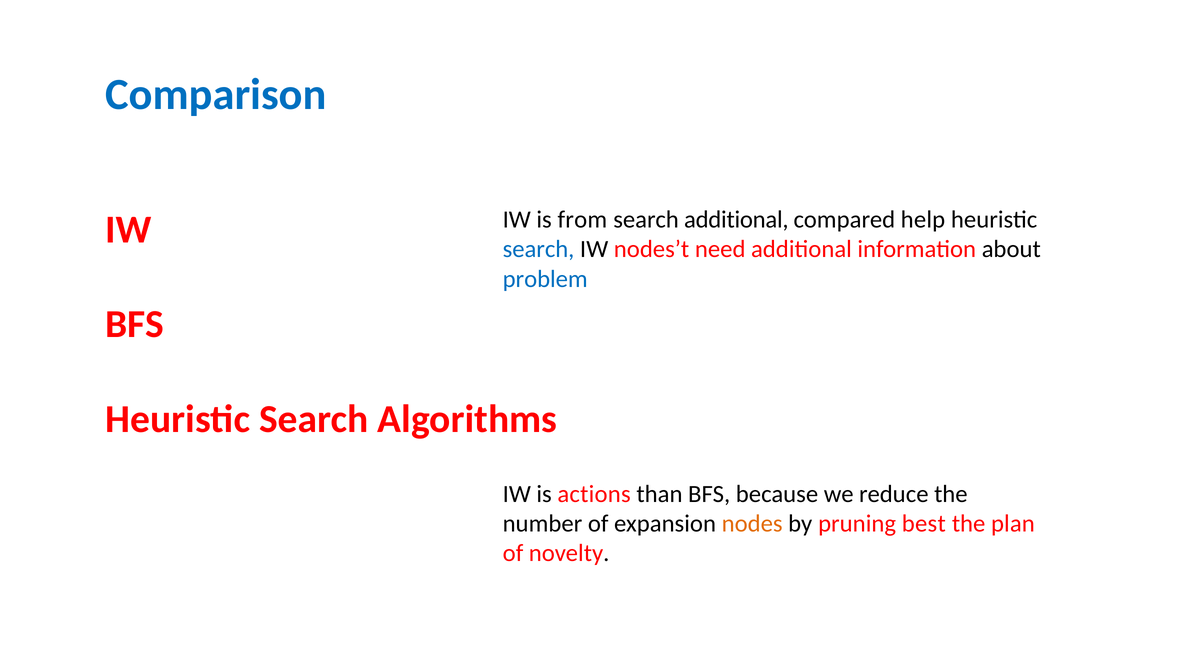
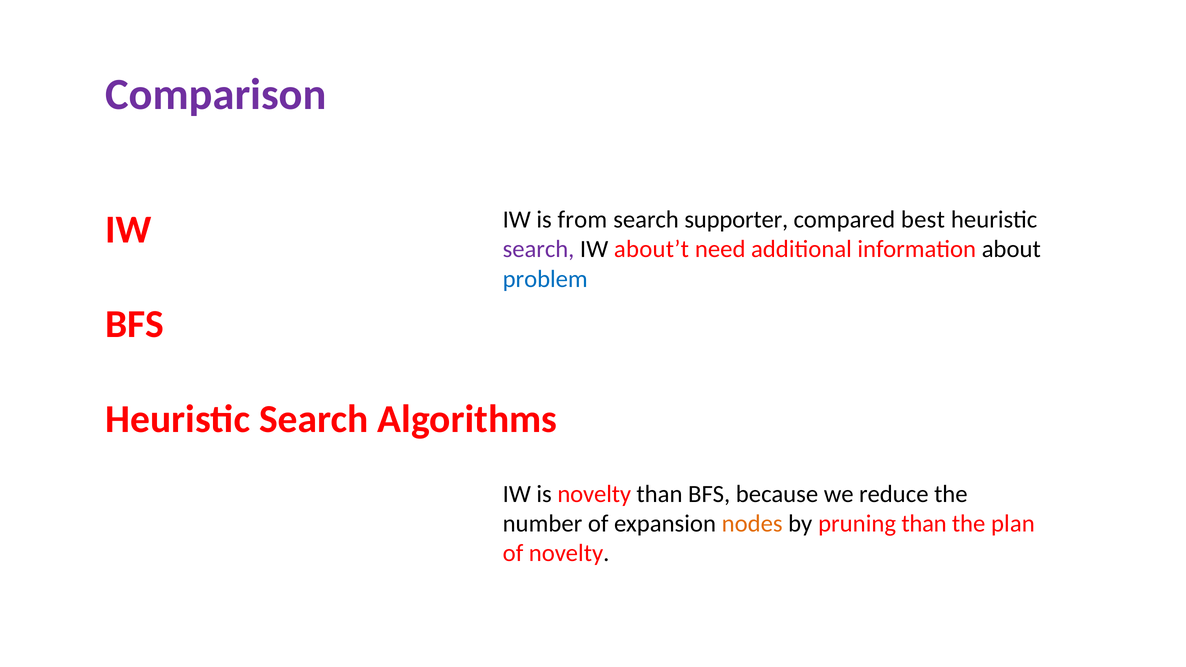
Comparison colour: blue -> purple
search additional: additional -> supporter
help: help -> best
search at (539, 249) colour: blue -> purple
nodes’t: nodes’t -> about’t
is actions: actions -> novelty
pruning best: best -> than
